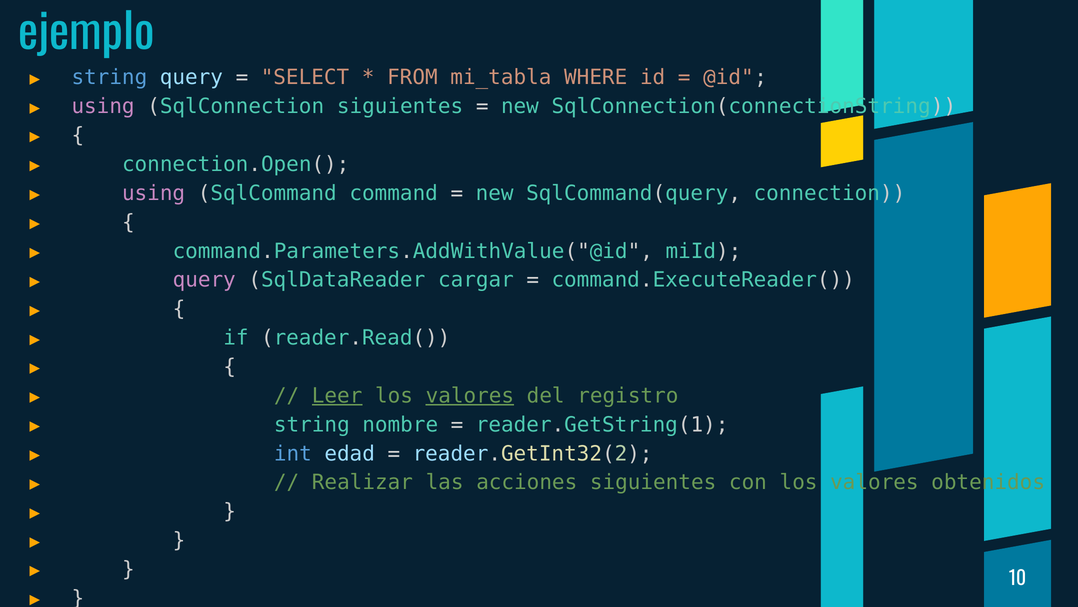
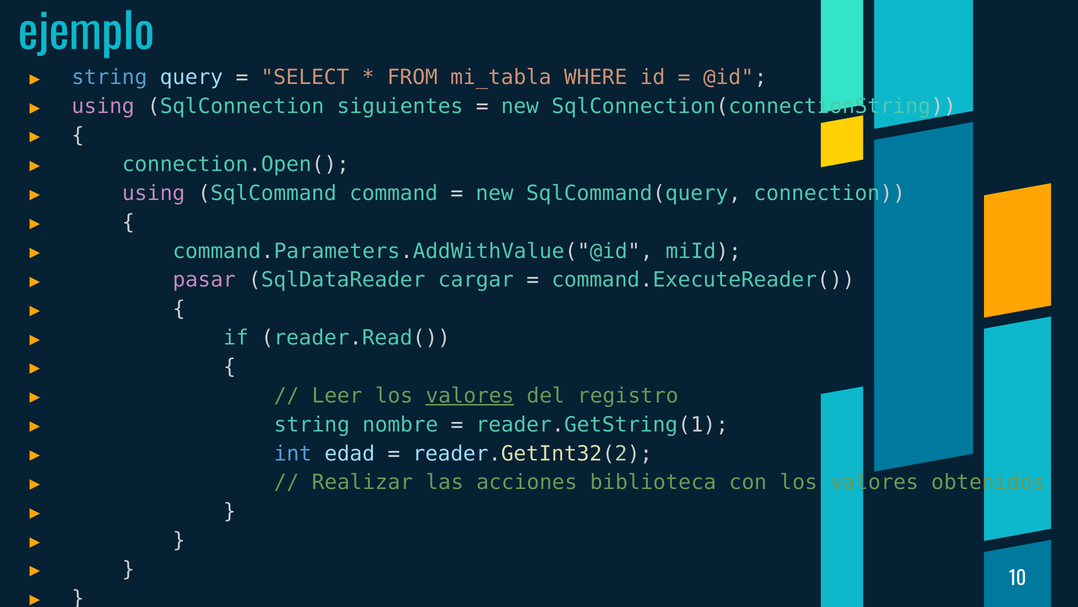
query at (204, 280): query -> pasar
Leer underline: present -> none
acciones siguientes: siguientes -> biblioteca
